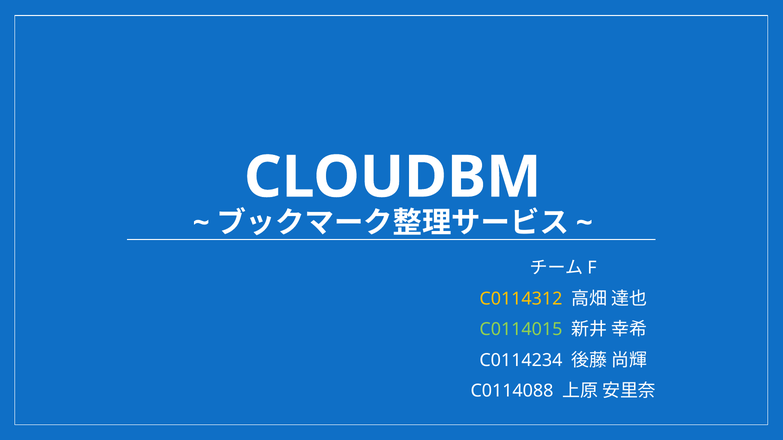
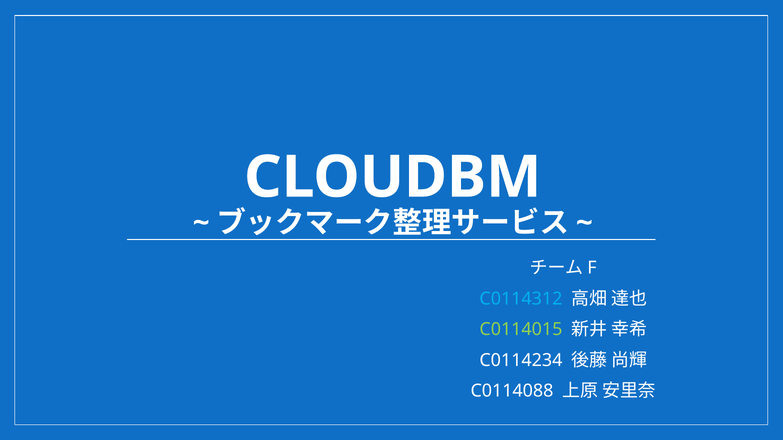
C0114312 colour: yellow -> light blue
